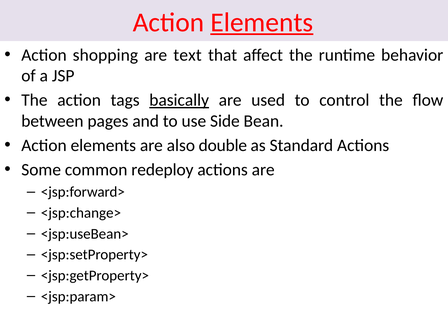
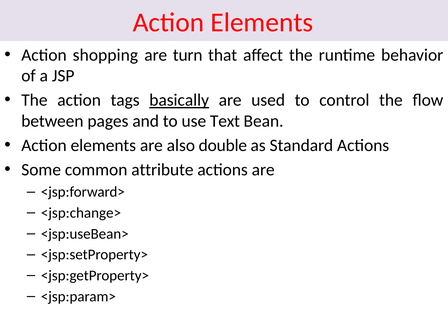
Elements at (262, 22) underline: present -> none
text: text -> turn
Side: Side -> Text
redeploy: redeploy -> attribute
